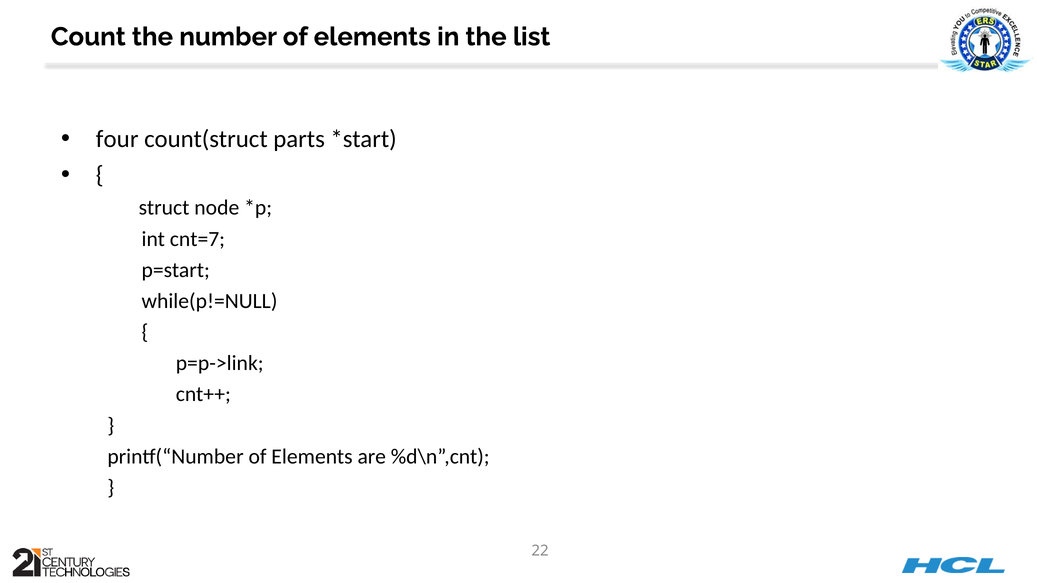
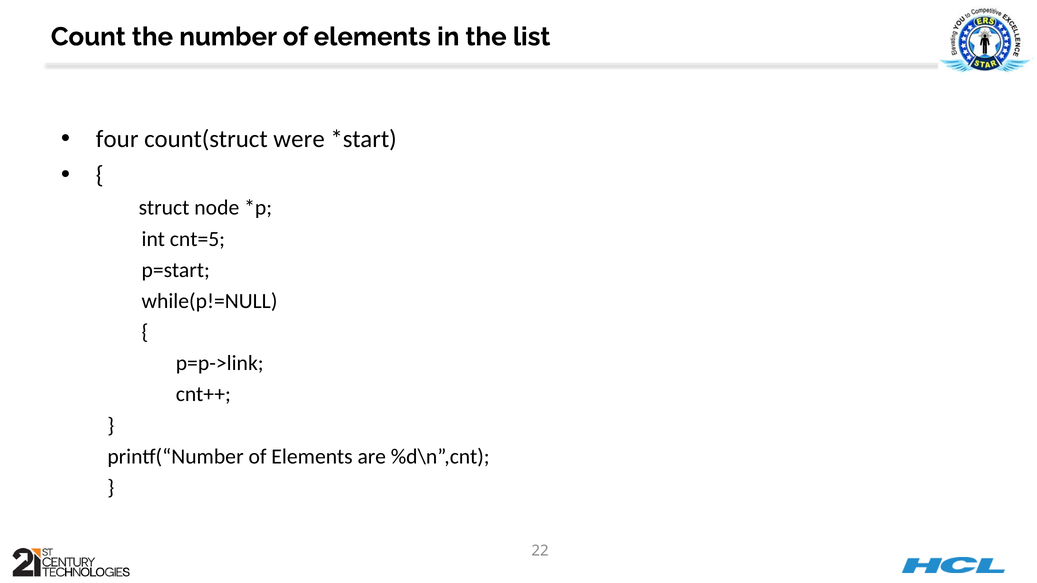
parts: parts -> were
cnt=7: cnt=7 -> cnt=5
